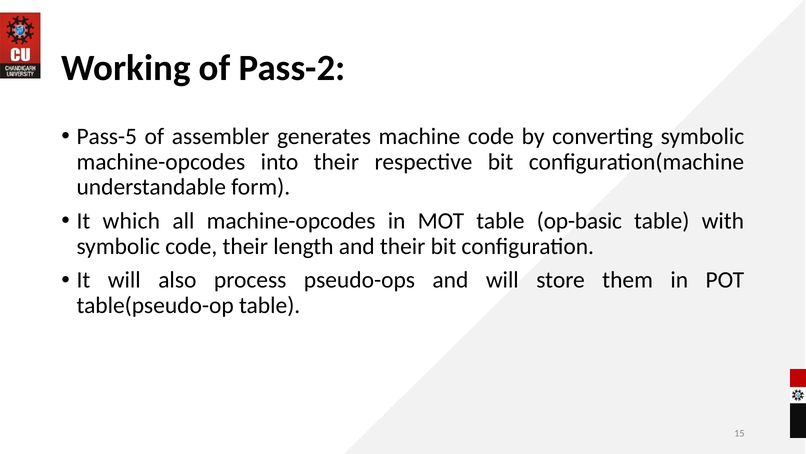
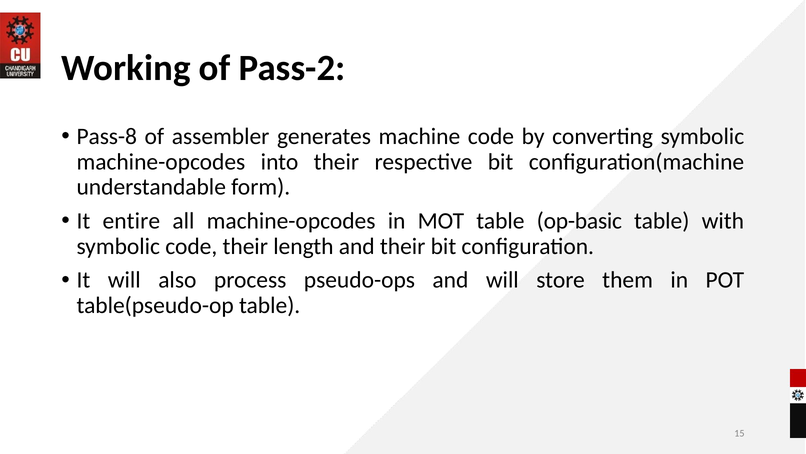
Pass-5: Pass-5 -> Pass-8
which: which -> entire
